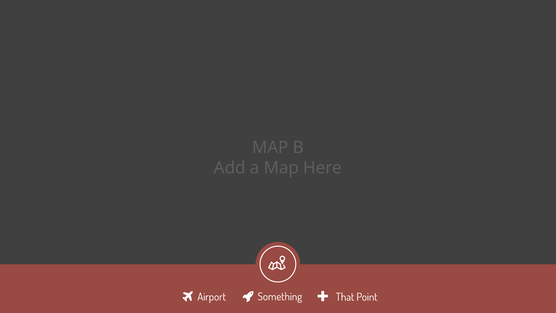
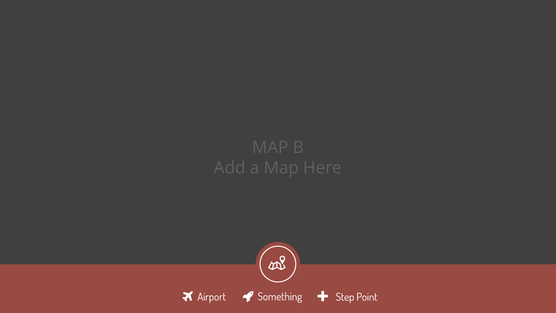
That: That -> Step
